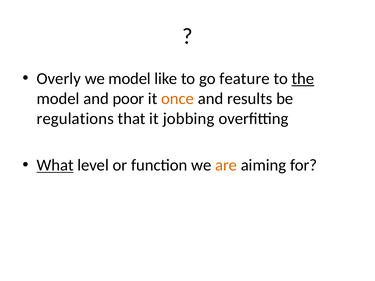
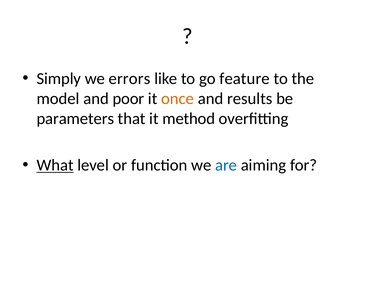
Overly: Overly -> Simply
we model: model -> errors
the underline: present -> none
regulations: regulations -> parameters
jobbing: jobbing -> method
are colour: orange -> blue
